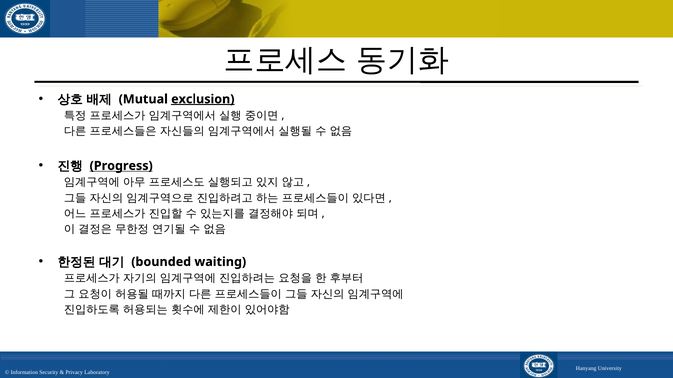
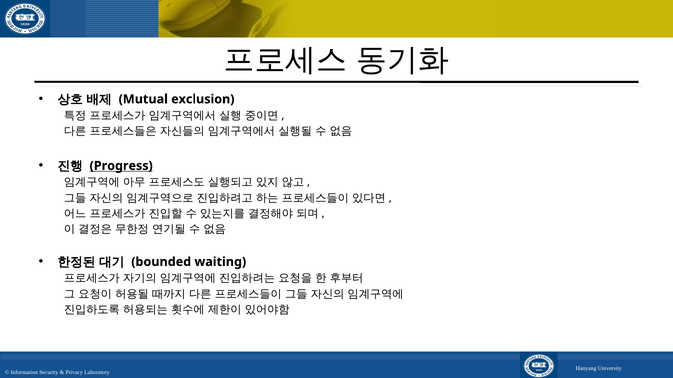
exclusion underline: present -> none
